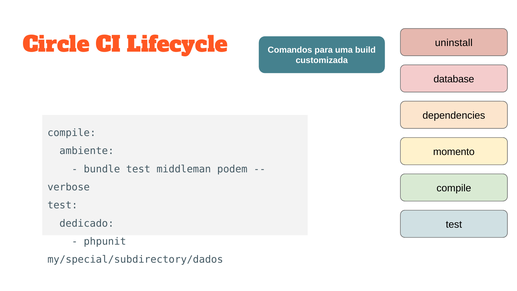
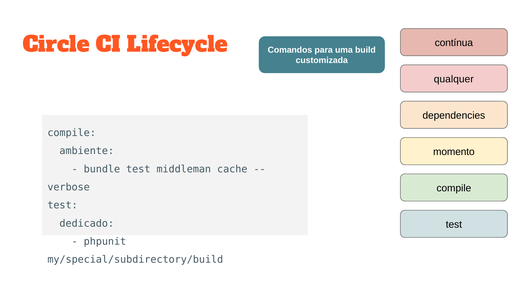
uninstall: uninstall -> contínua
database: database -> qualquer
podem: podem -> cache
my/special/subdirectory/dados: my/special/subdirectory/dados -> my/special/subdirectory/build
